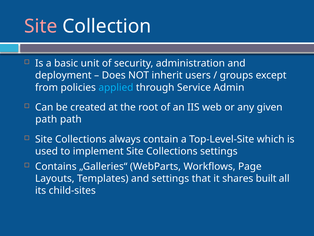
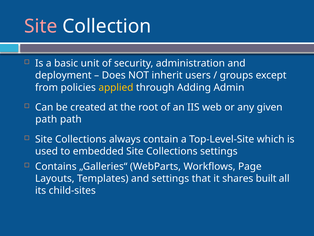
applied colour: light blue -> yellow
Service: Service -> Adding
implement: implement -> embedded
